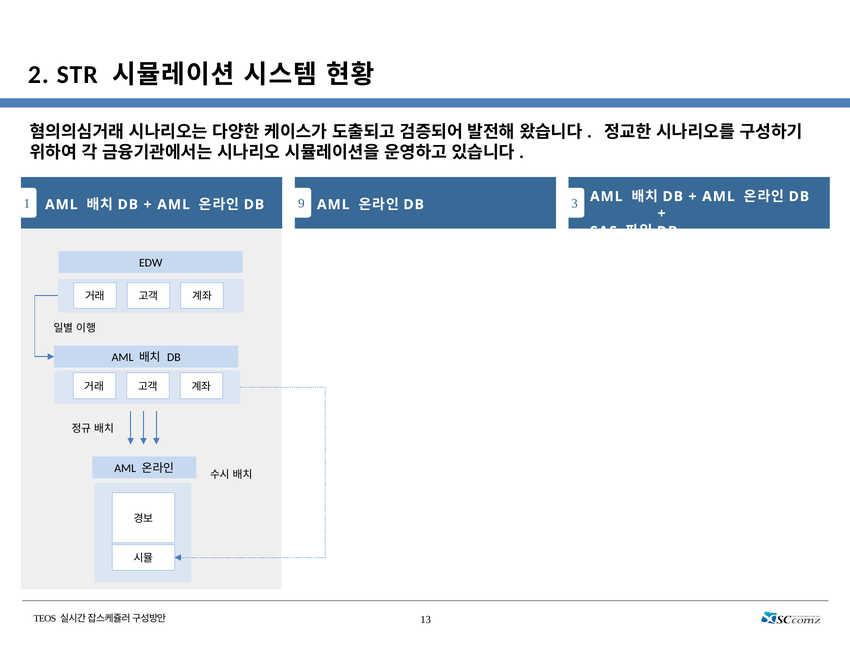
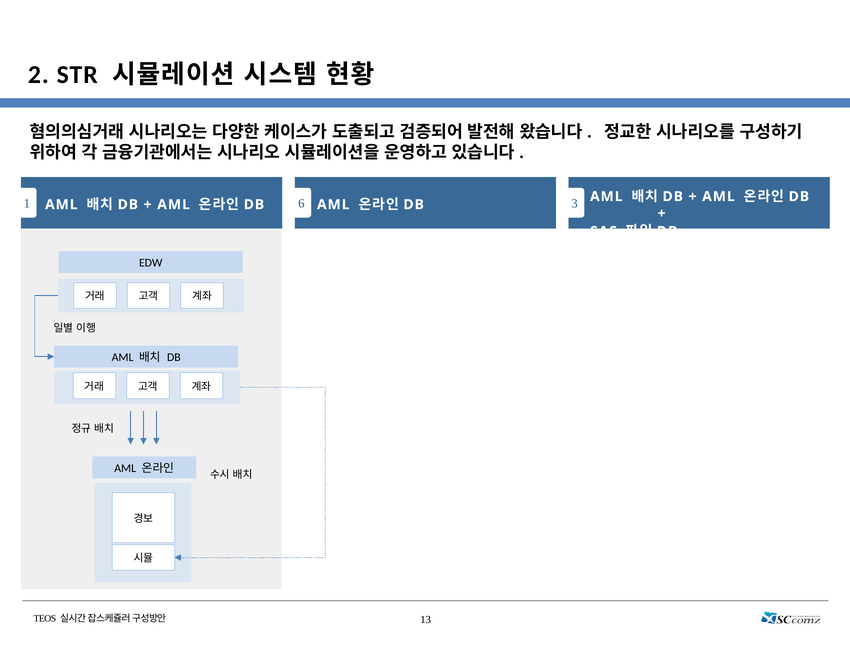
9: 9 -> 6
